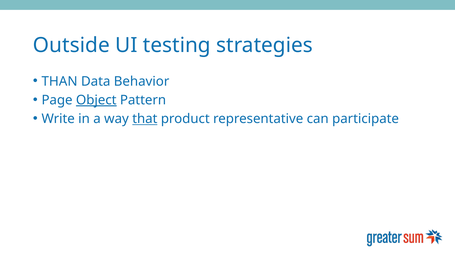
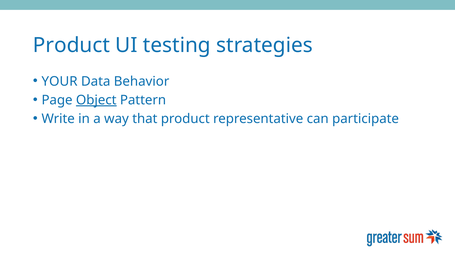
Outside at (71, 45): Outside -> Product
THAN: THAN -> YOUR
that underline: present -> none
